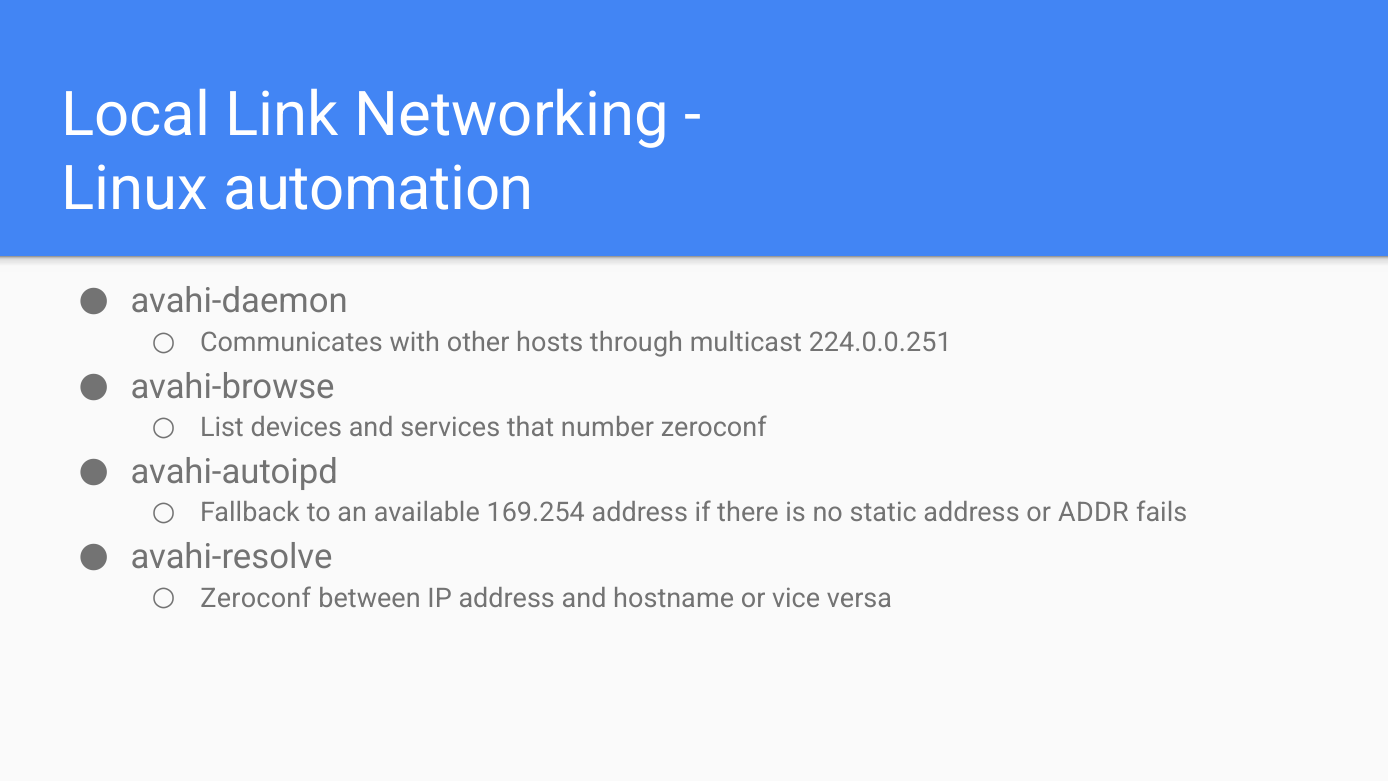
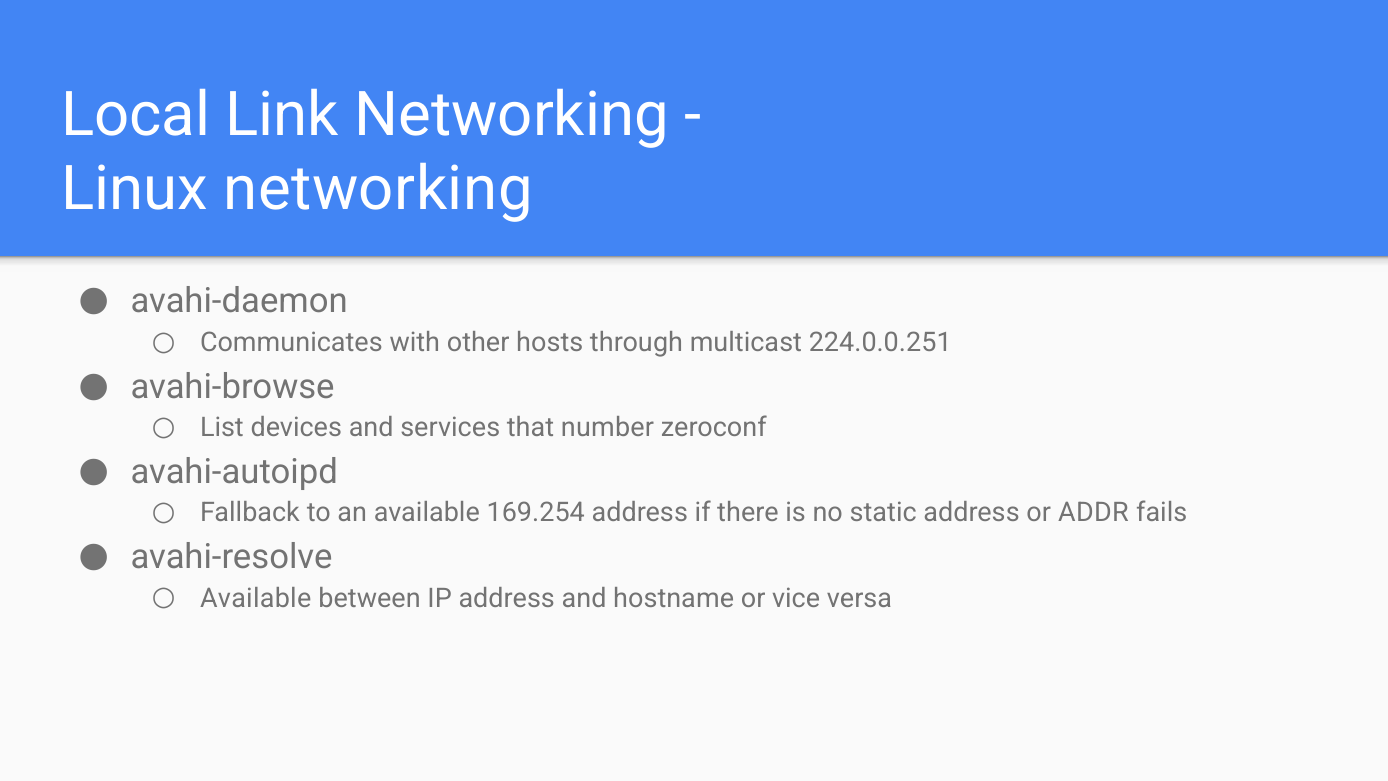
Linux automation: automation -> networking
Zeroconf at (256, 598): Zeroconf -> Available
